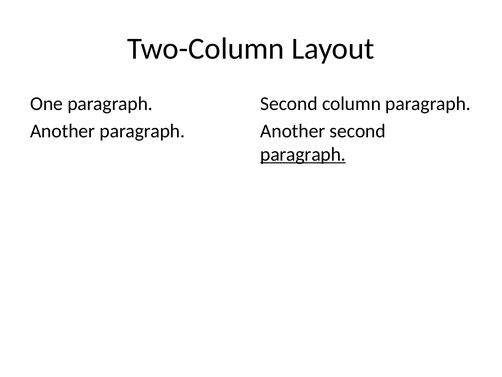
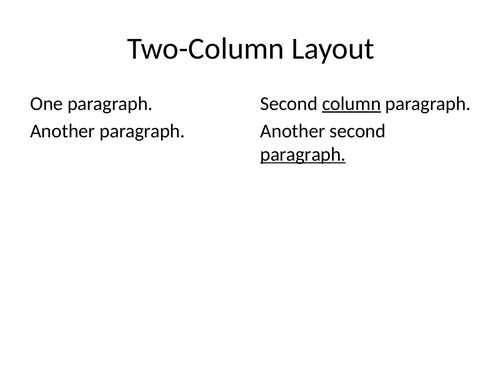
column underline: none -> present
